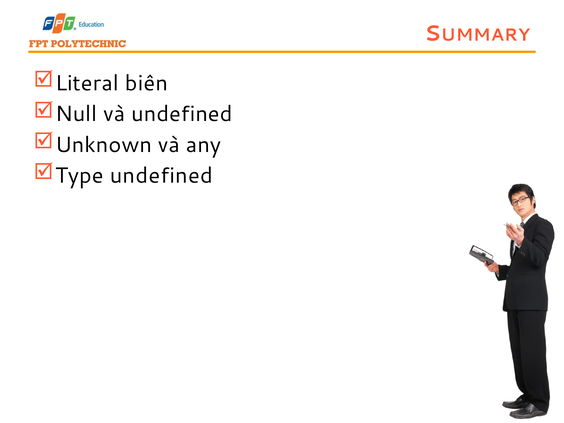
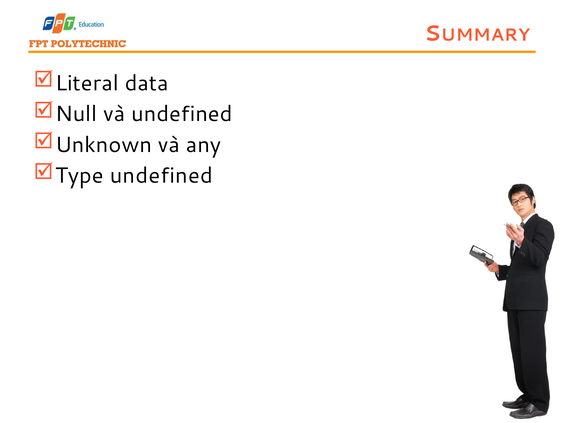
biên: biên -> data
